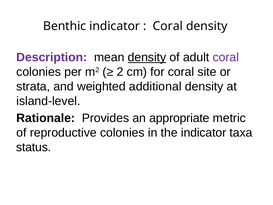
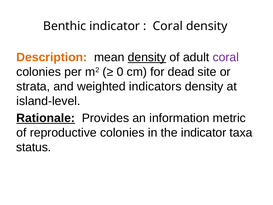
Description colour: purple -> orange
2: 2 -> 0
for coral: coral -> dead
additional: additional -> indicators
Rationale underline: none -> present
appropriate: appropriate -> information
